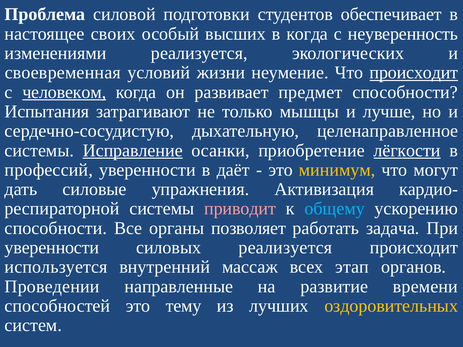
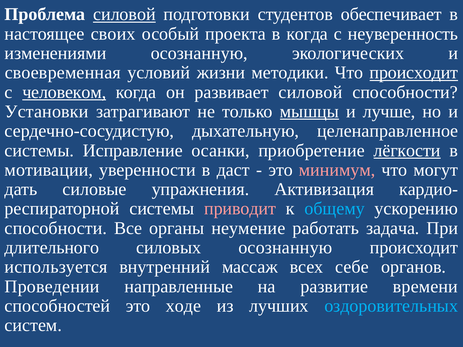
силовой at (124, 14) underline: none -> present
высших: высших -> проекта
изменениями реализуется: реализуется -> осознанную
неумение: неумение -> методики
развивает предмет: предмет -> силовой
Испытания: Испытания -> Установки
мышцы underline: none -> present
Исправление underline: present -> none
профессий: профессий -> мотивации
даёт: даёт -> даст
минимум colour: yellow -> pink
позволяет: позволяет -> неумение
уверенности at (52, 248): уверенности -> длительного
силовых реализуется: реализуется -> осознанную
этап: этап -> себе
тему: тему -> ходе
оздоровительных colour: yellow -> light blue
